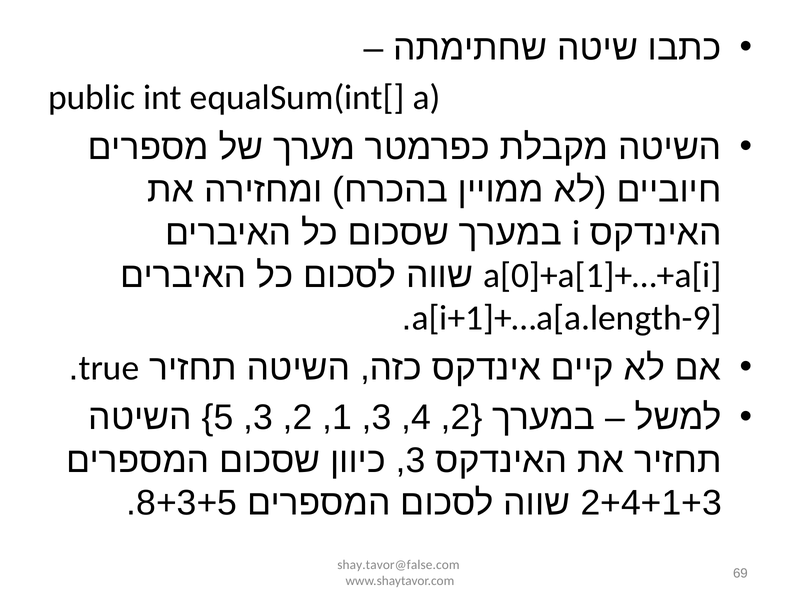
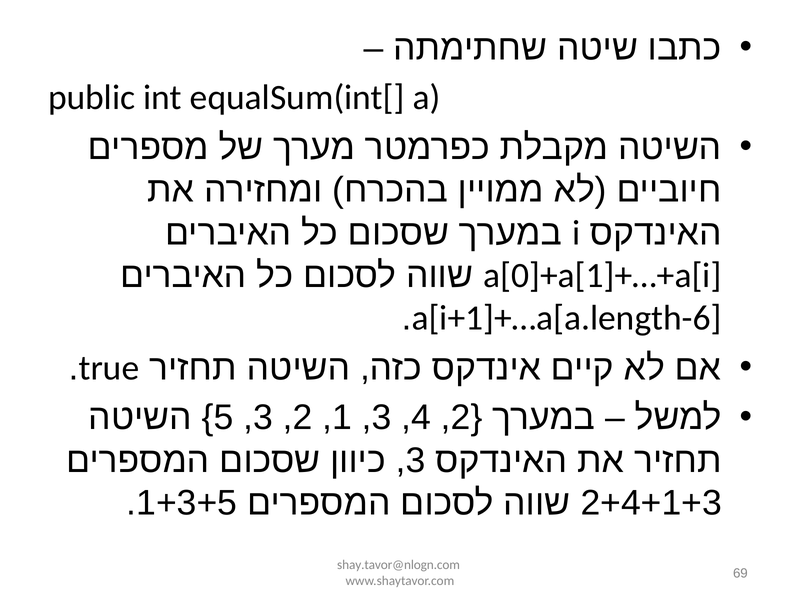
a[i+1]+…a[a.length-9: a[i+1]+…a[a.length-9 -> a[i+1]+…a[a.length-6
8+3+5: 8+3+5 -> 1+3+5
shay.tavor@false.com: shay.tavor@false.com -> shay.tavor@nlogn.com
